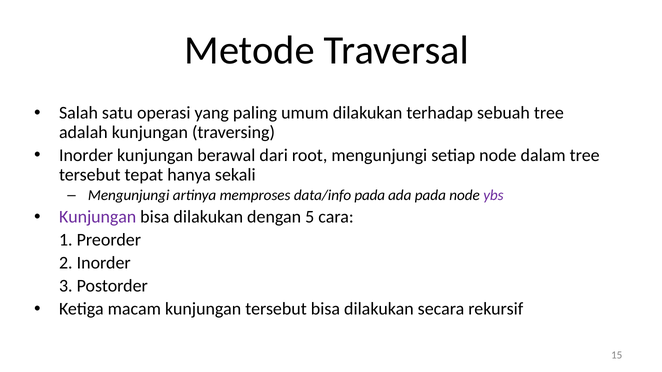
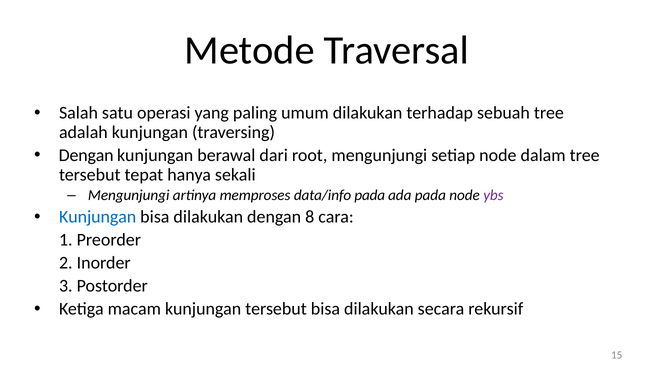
Inorder at (86, 155): Inorder -> Dengan
Kunjungan at (98, 217) colour: purple -> blue
5: 5 -> 8
